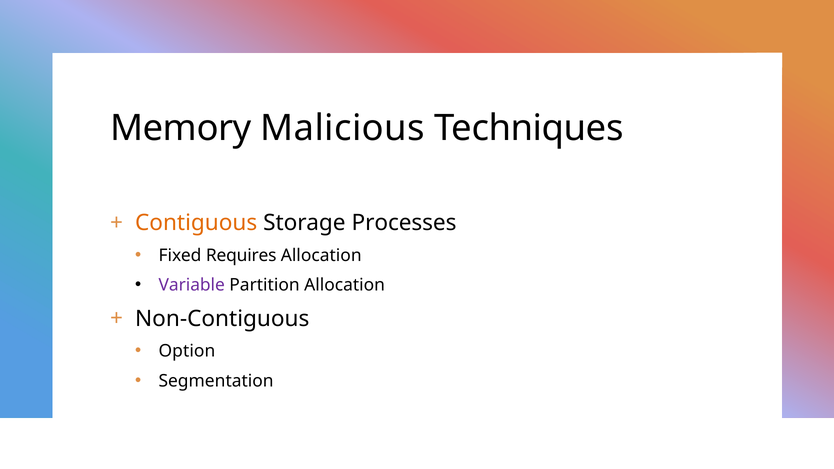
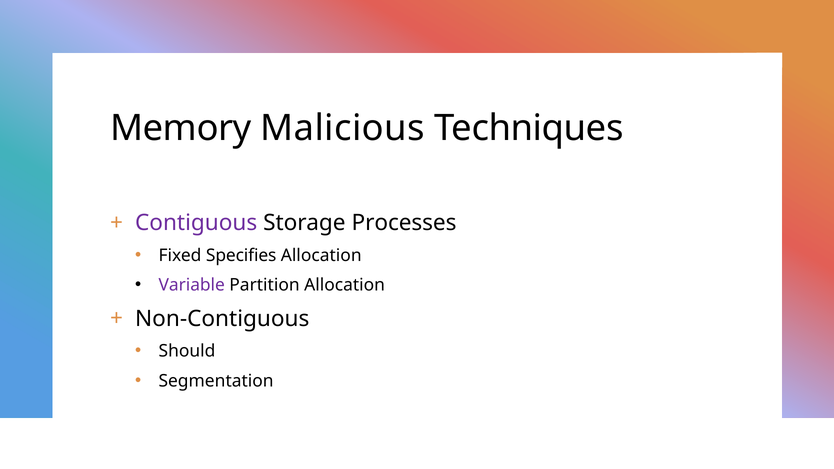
Contiguous colour: orange -> purple
Requires: Requires -> Specifies
Option: Option -> Should
